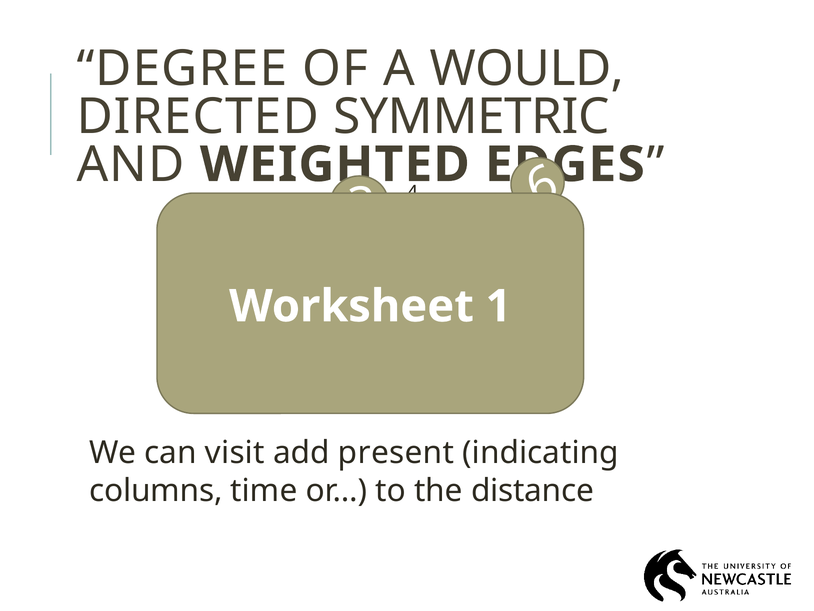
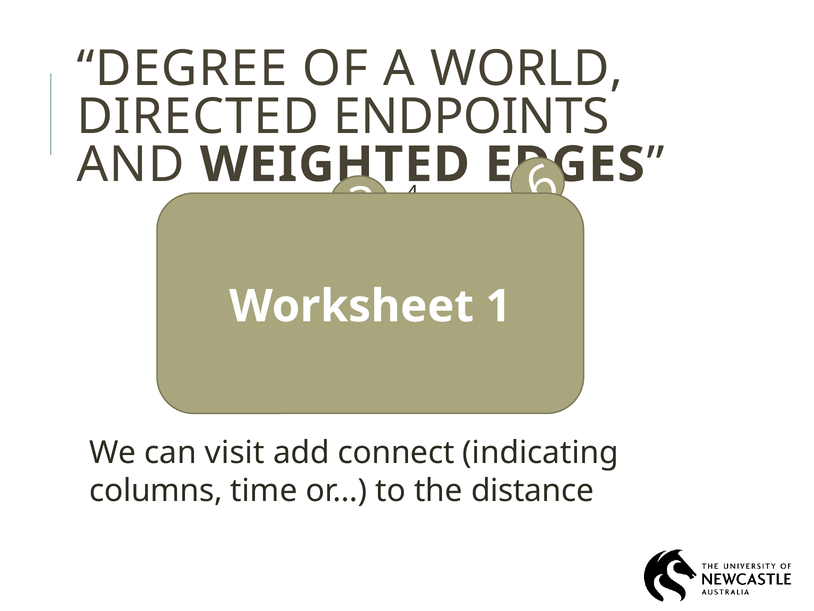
WOULD: WOULD -> WORLD
SYMMETRIC: SYMMETRIC -> ENDPOINTS
present: present -> connect
